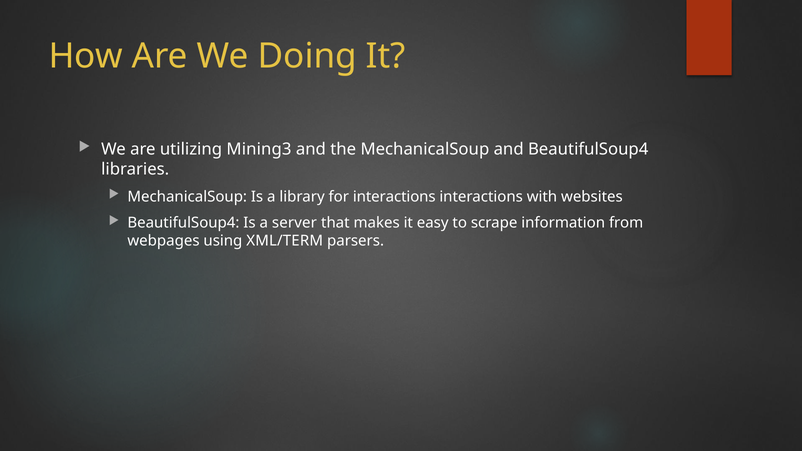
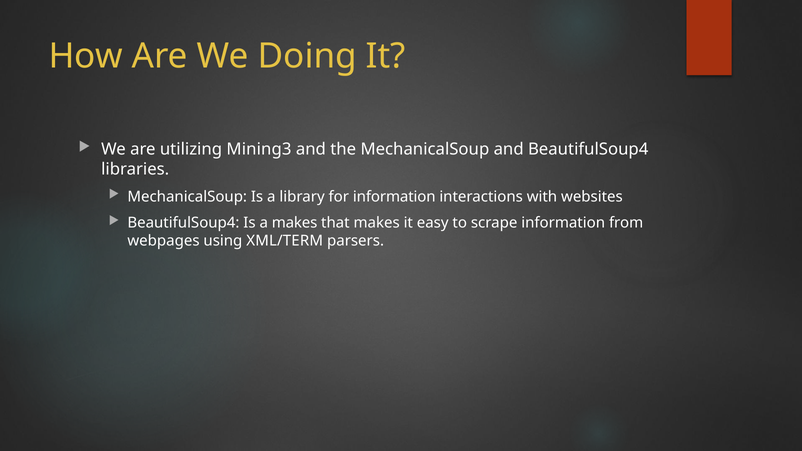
for interactions: interactions -> information
a server: server -> makes
